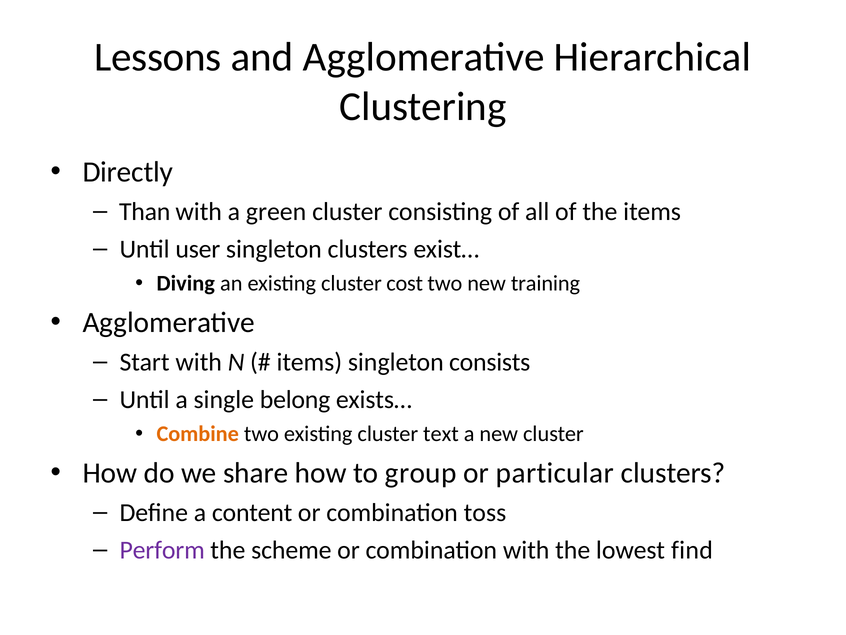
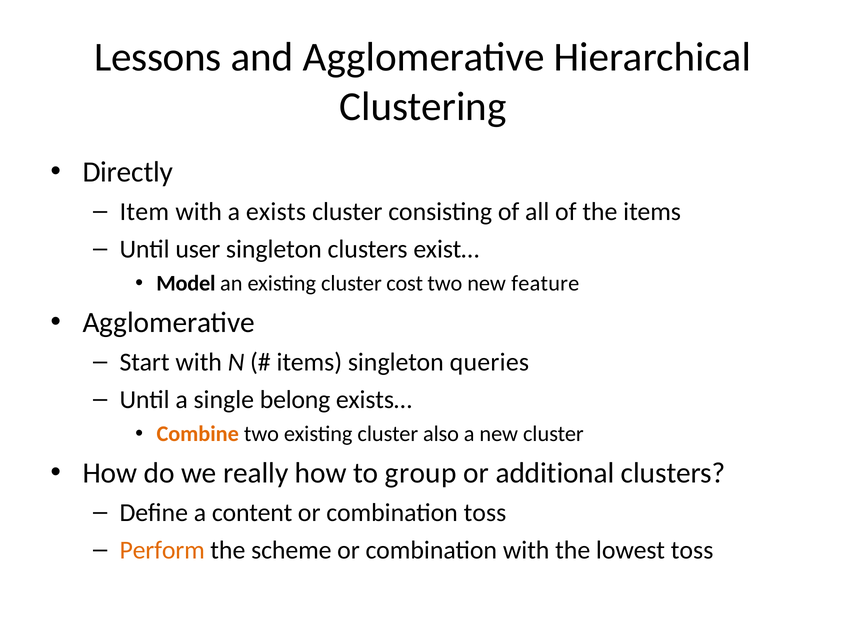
Than: Than -> Item
green: green -> exists
Diving: Diving -> Model
training: training -> feature
consists: consists -> queries
text: text -> also
share: share -> really
particular: particular -> additional
Perform colour: purple -> orange
lowest find: find -> toss
